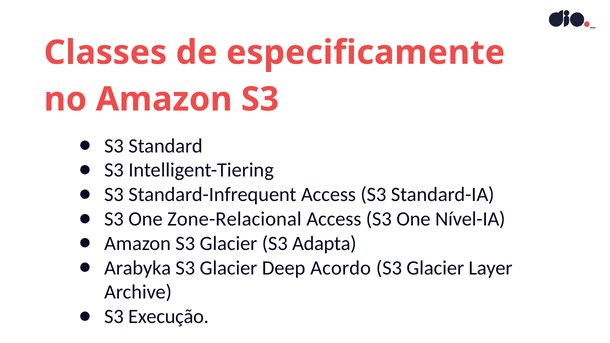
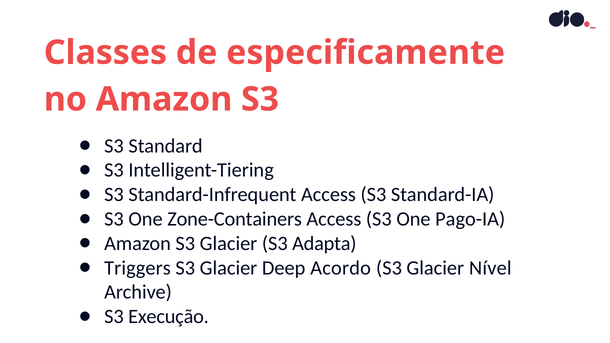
Zone-Relacional: Zone-Relacional -> Zone-Containers
Nível-IA: Nível-IA -> Pago-IA
Arabyka: Arabyka -> Triggers
Layer: Layer -> Nível
